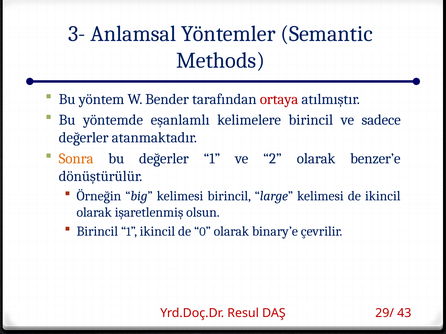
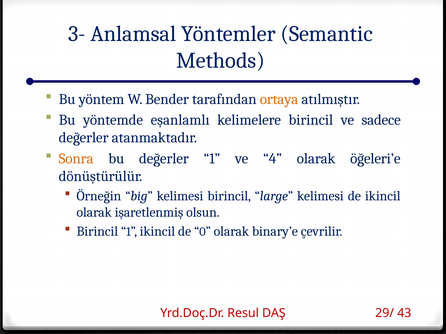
ortaya colour: red -> orange
2: 2 -> 4
benzer’e: benzer’e -> öğeleri’e
